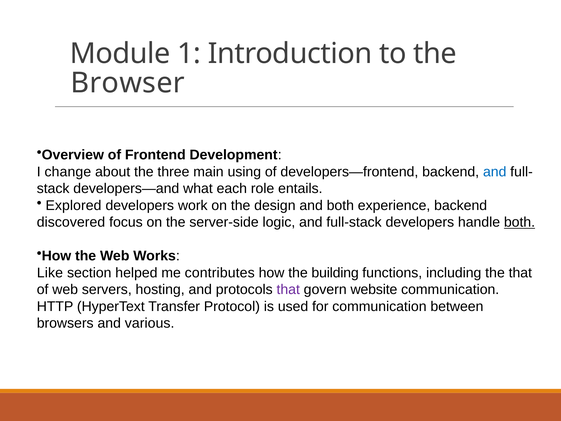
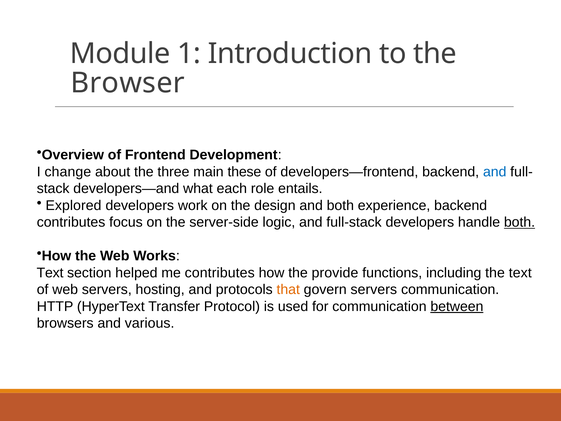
using: using -> these
discovered at (71, 222): discovered -> contributes
Like at (50, 273): Like -> Text
building: building -> provide
the that: that -> text
that at (288, 289) colour: purple -> orange
govern website: website -> servers
between underline: none -> present
